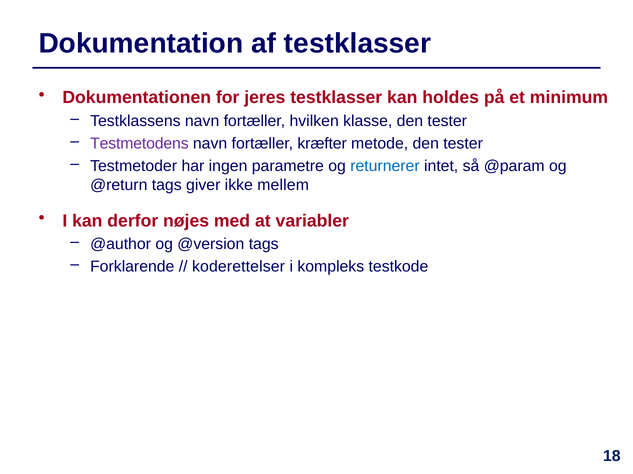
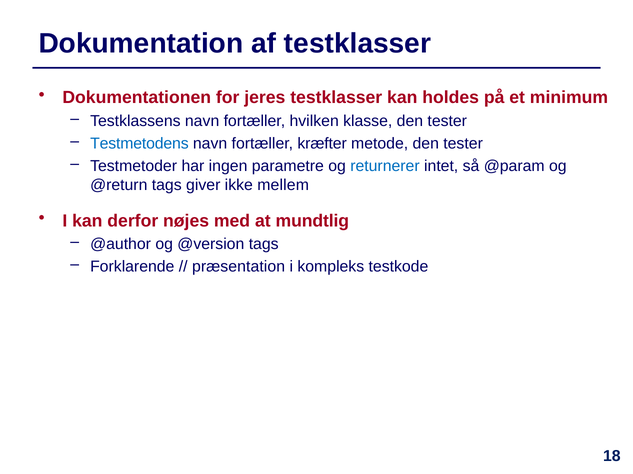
Testmetodens colour: purple -> blue
variabler: variabler -> mundtlig
koderettelser: koderettelser -> præsentation
